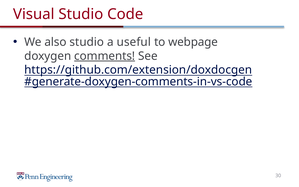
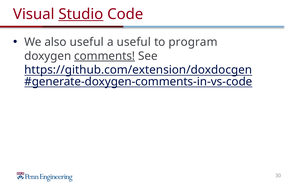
Studio at (81, 14) underline: none -> present
also studio: studio -> useful
webpage: webpage -> program
